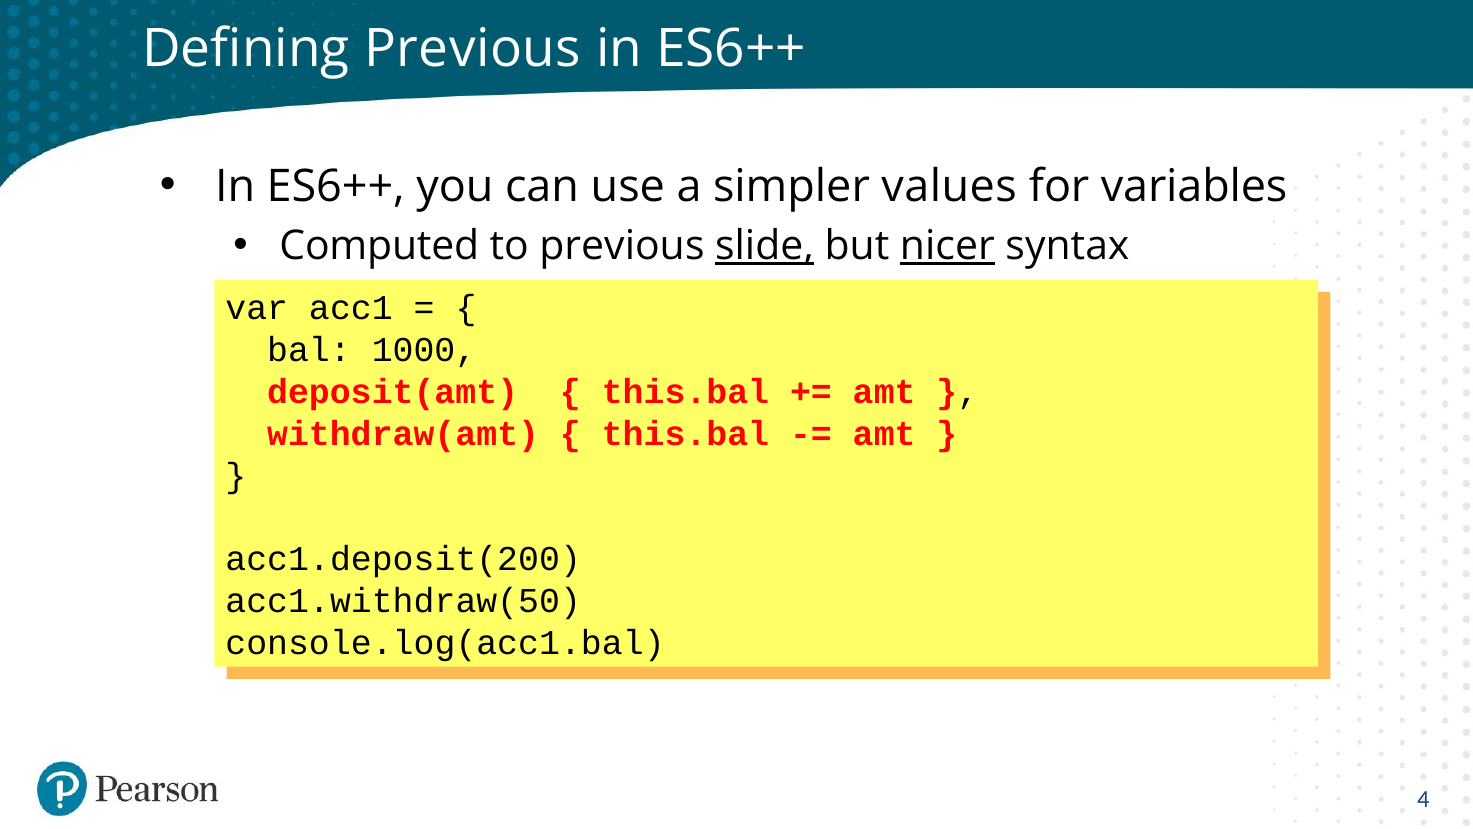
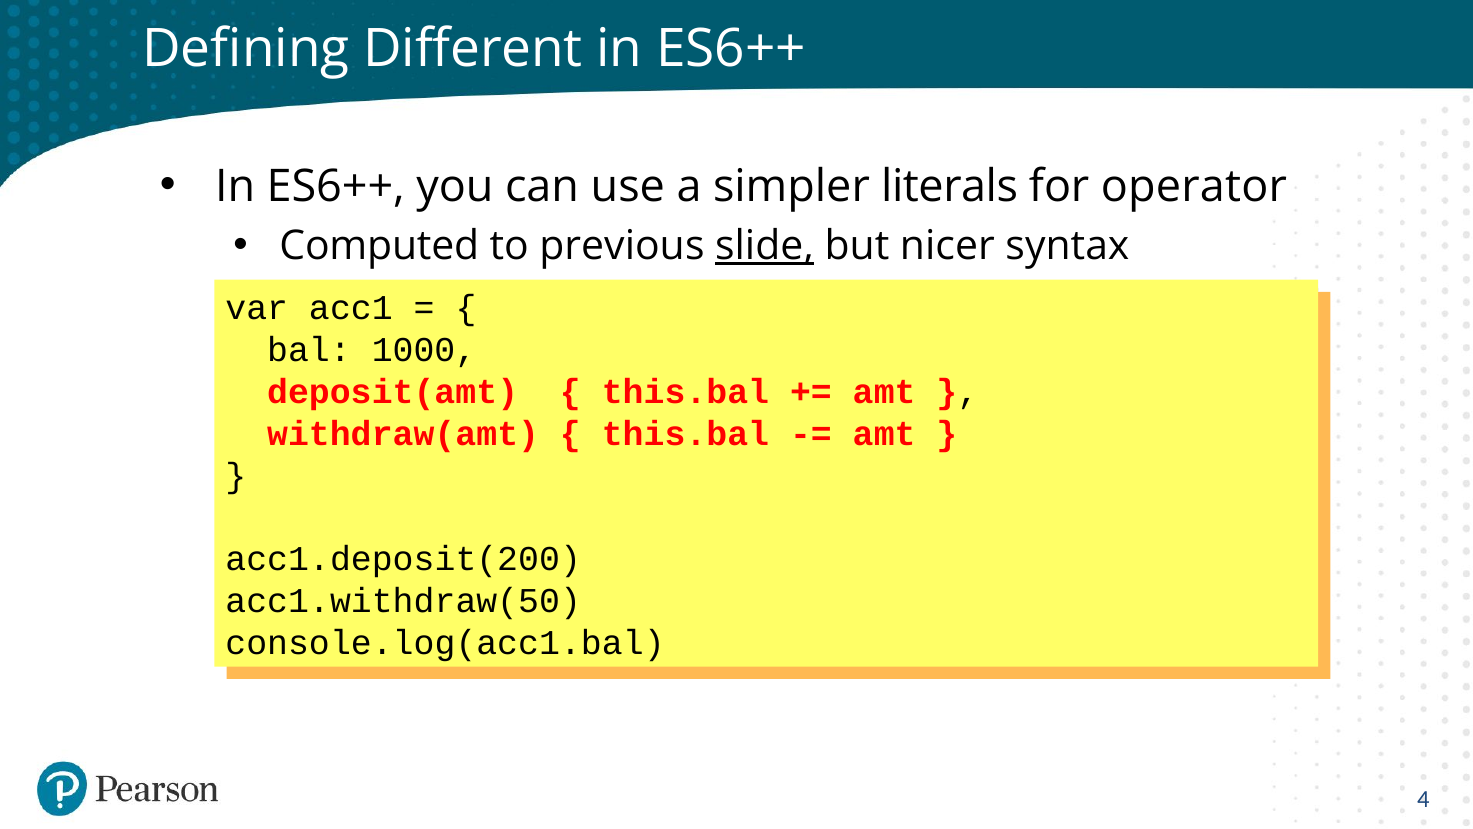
Defining Previous: Previous -> Different
values: values -> literals
variables: variables -> operator
nicer underline: present -> none
